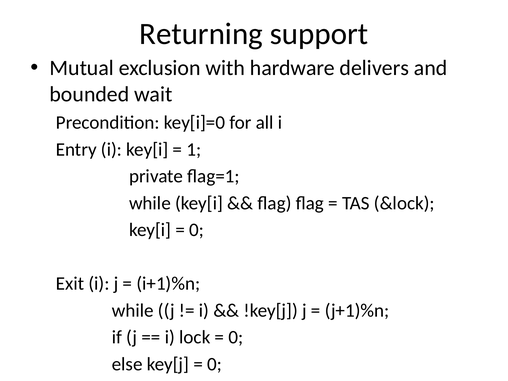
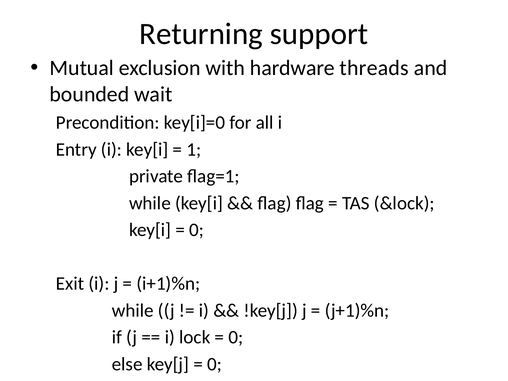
delivers: delivers -> threads
